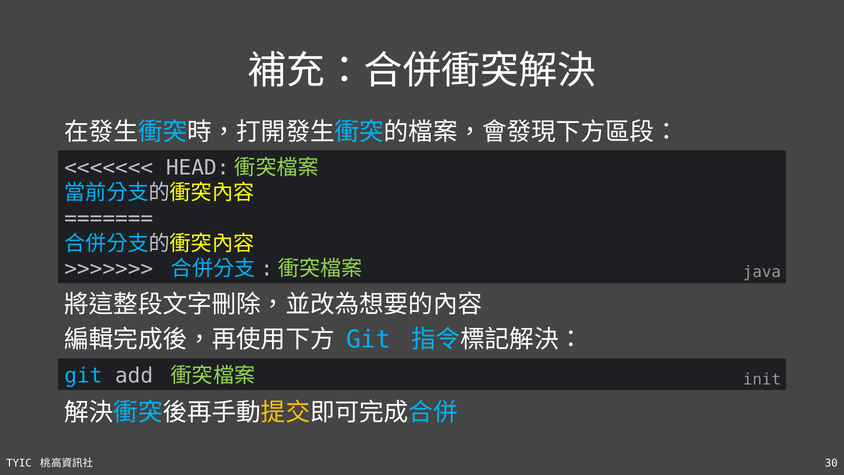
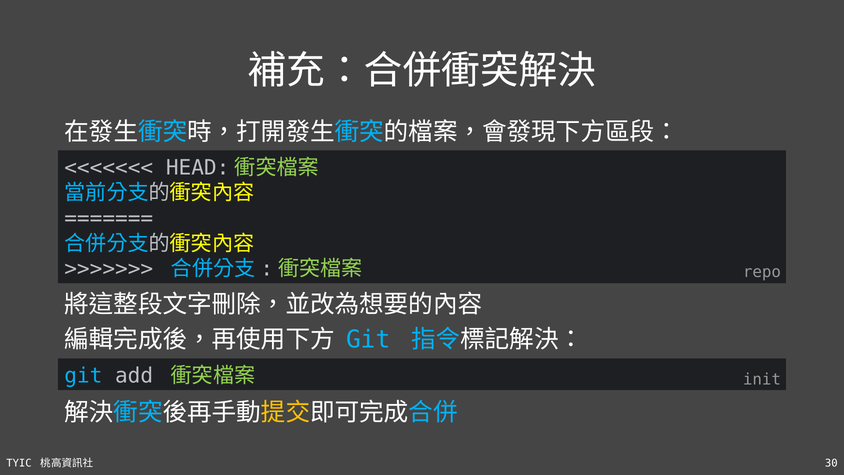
java: java -> repo
